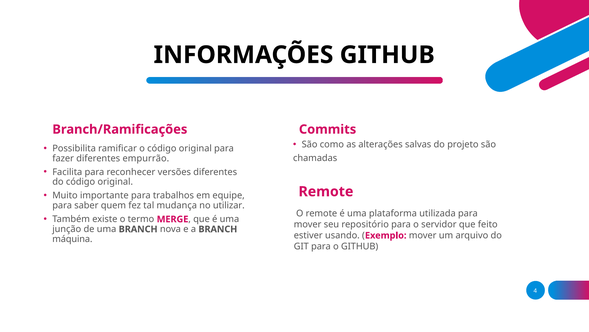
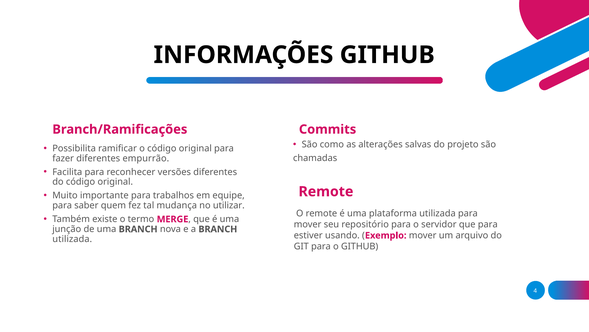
que feito: feito -> para
máquina at (72, 239): máquina -> utilizada
